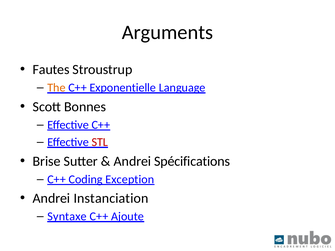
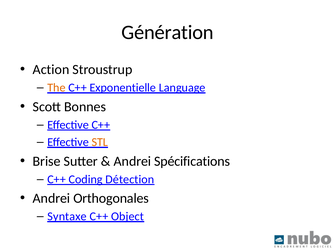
Arguments: Arguments -> Génération
Fautes: Fautes -> Action
STL colour: red -> orange
Exception: Exception -> Détection
Instanciation: Instanciation -> Orthogonales
Ajoute: Ajoute -> Object
